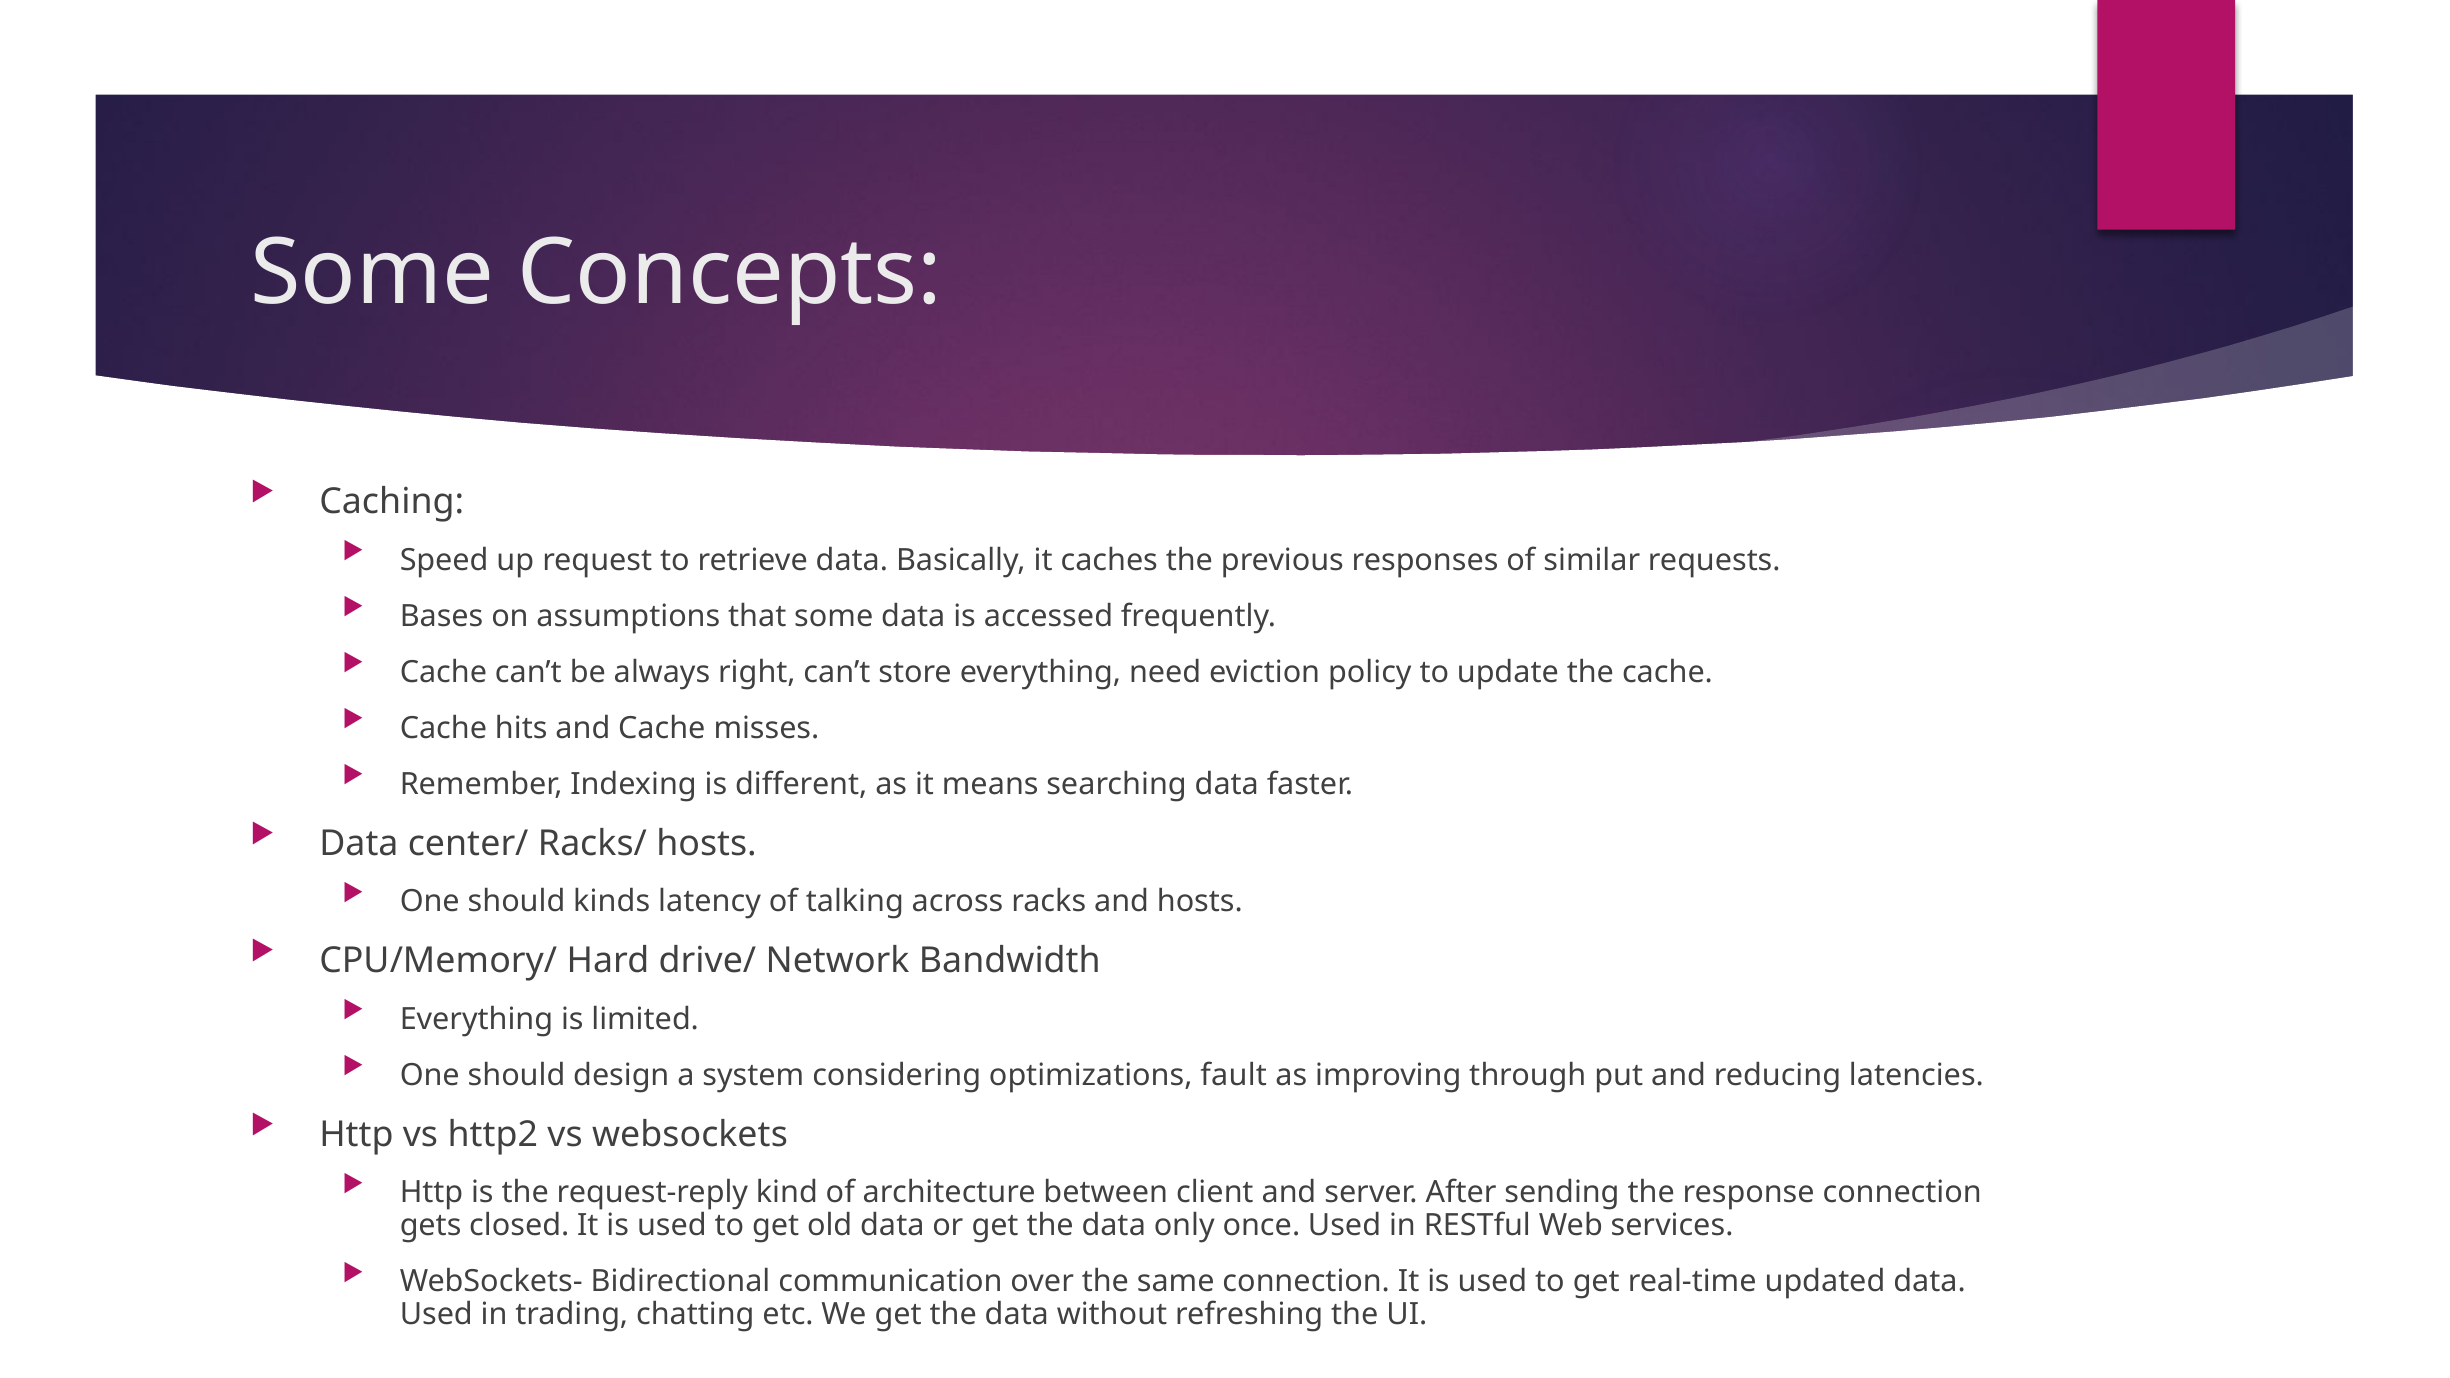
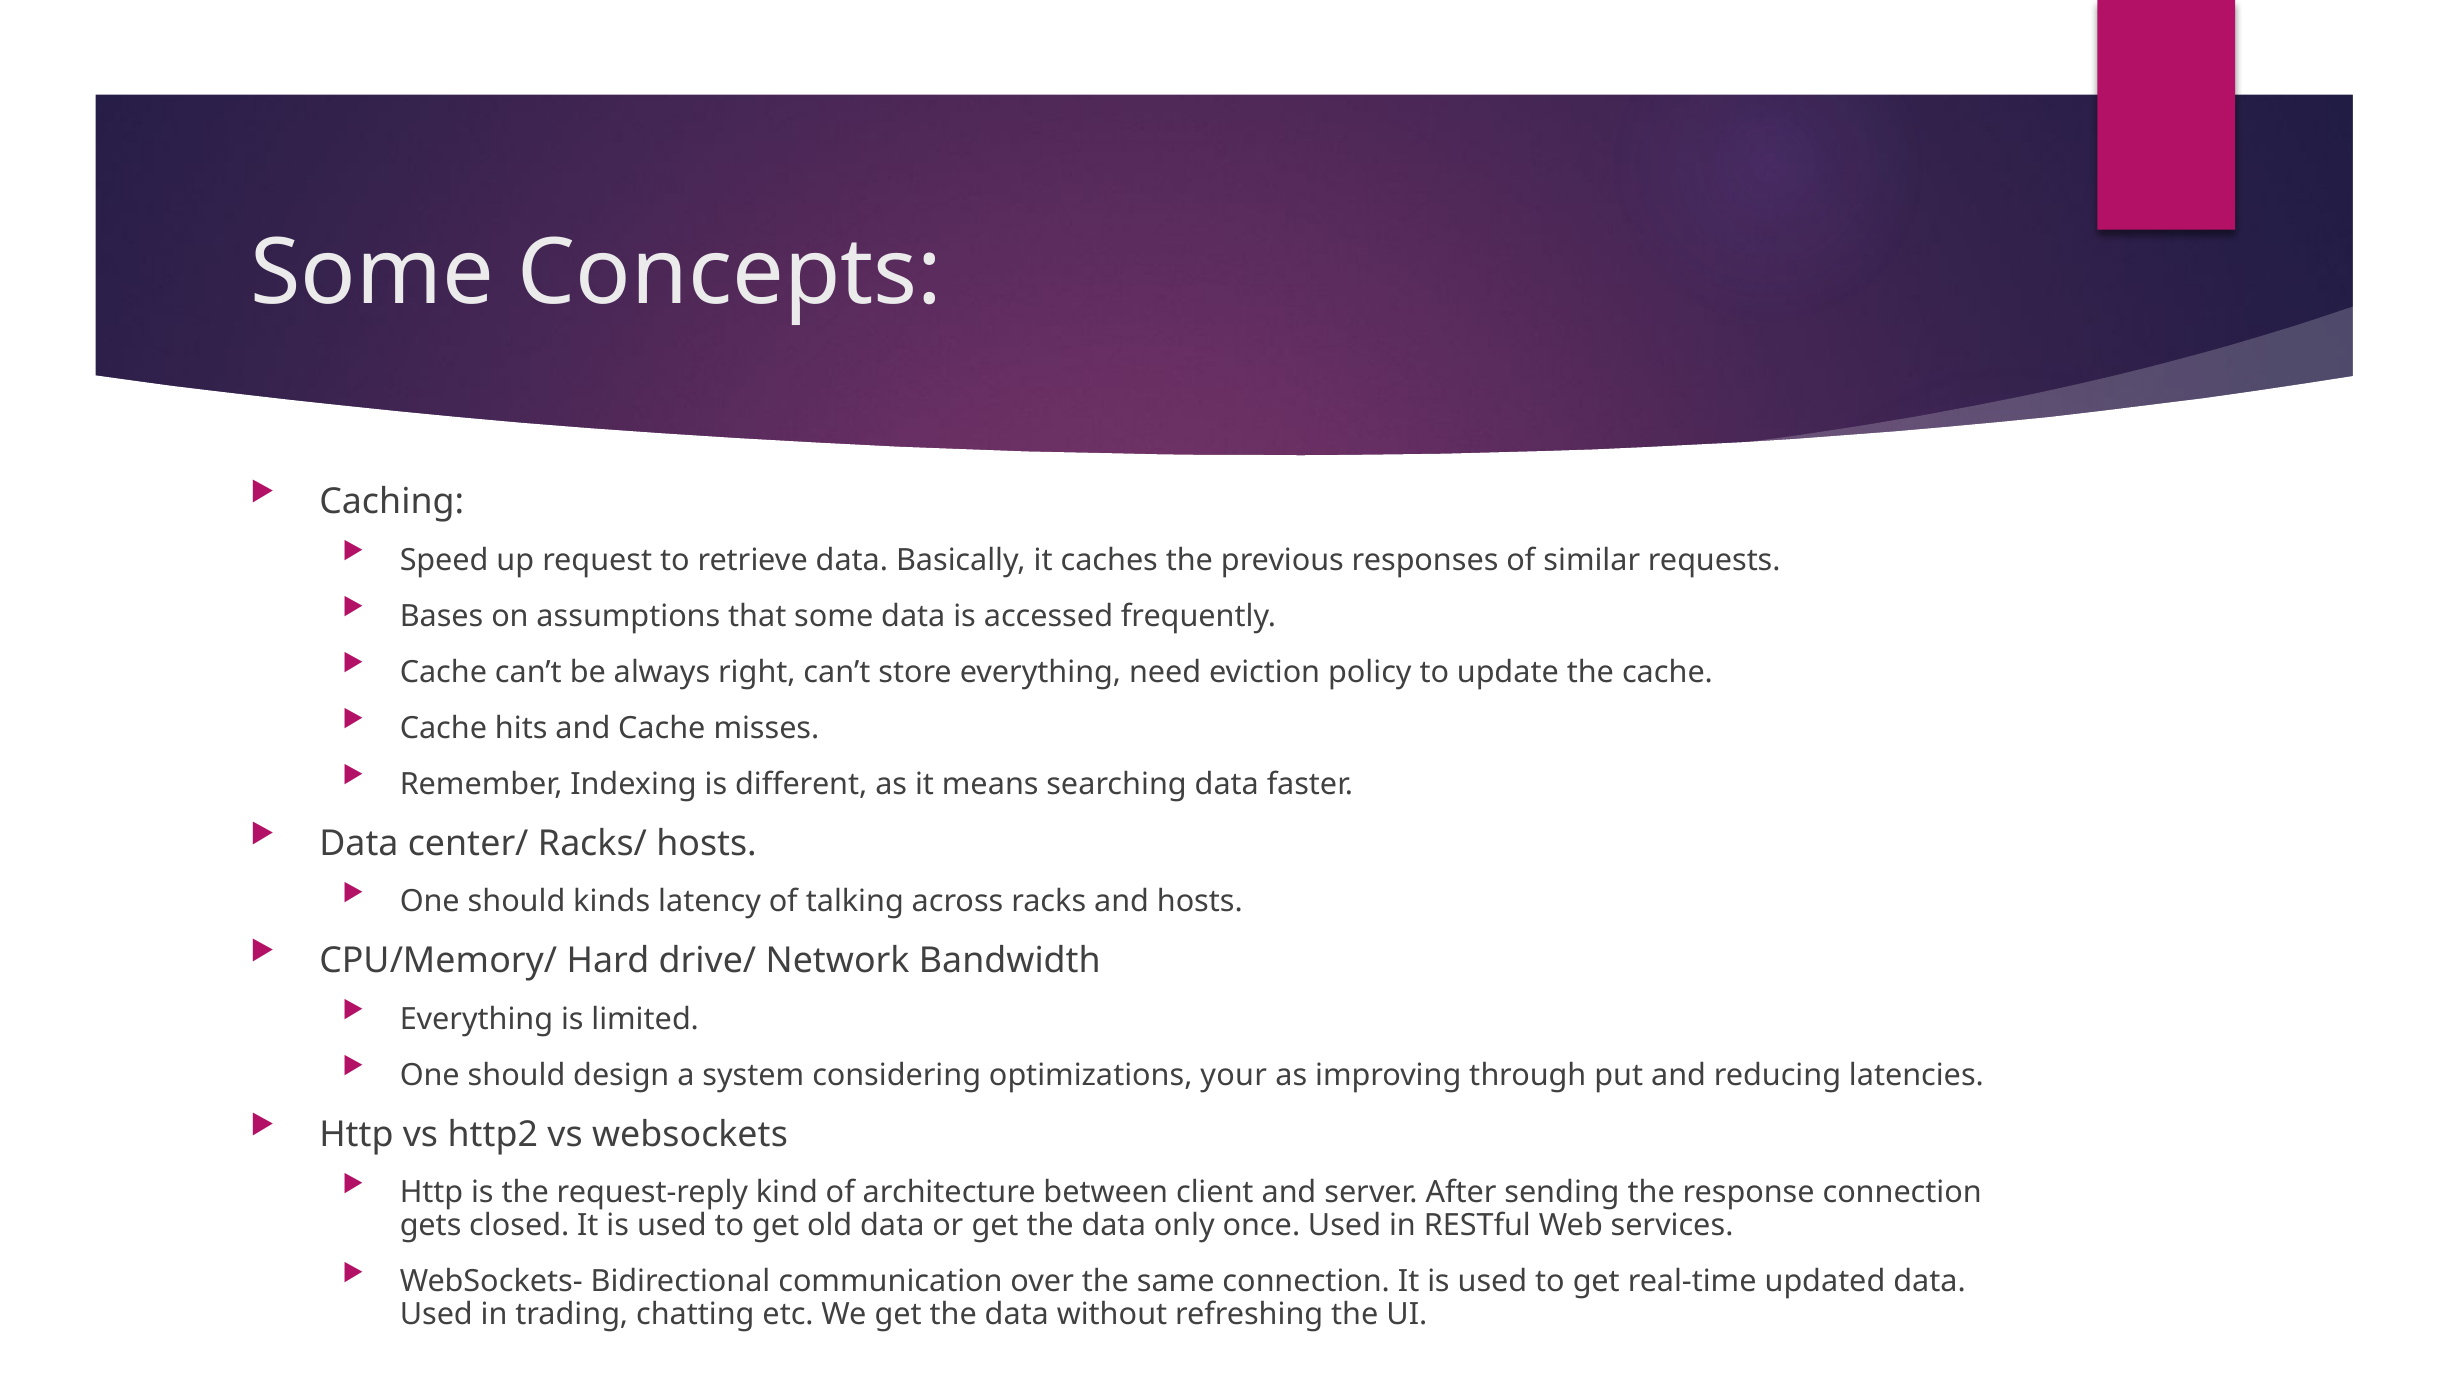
fault: fault -> your
